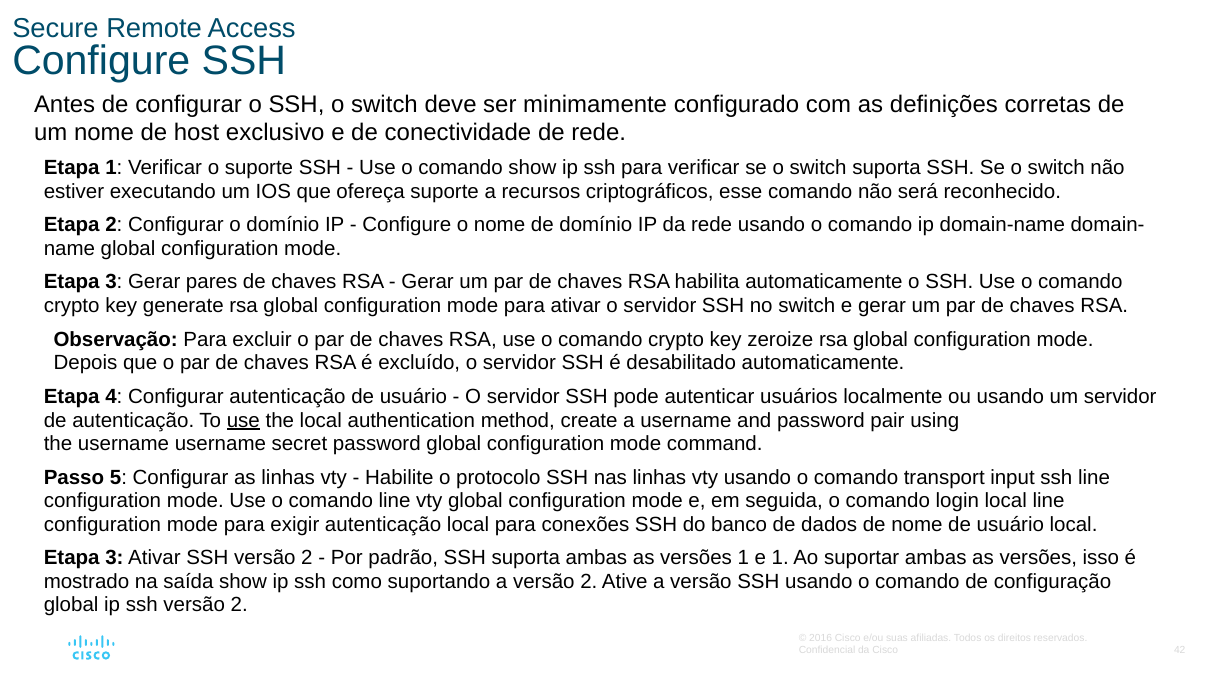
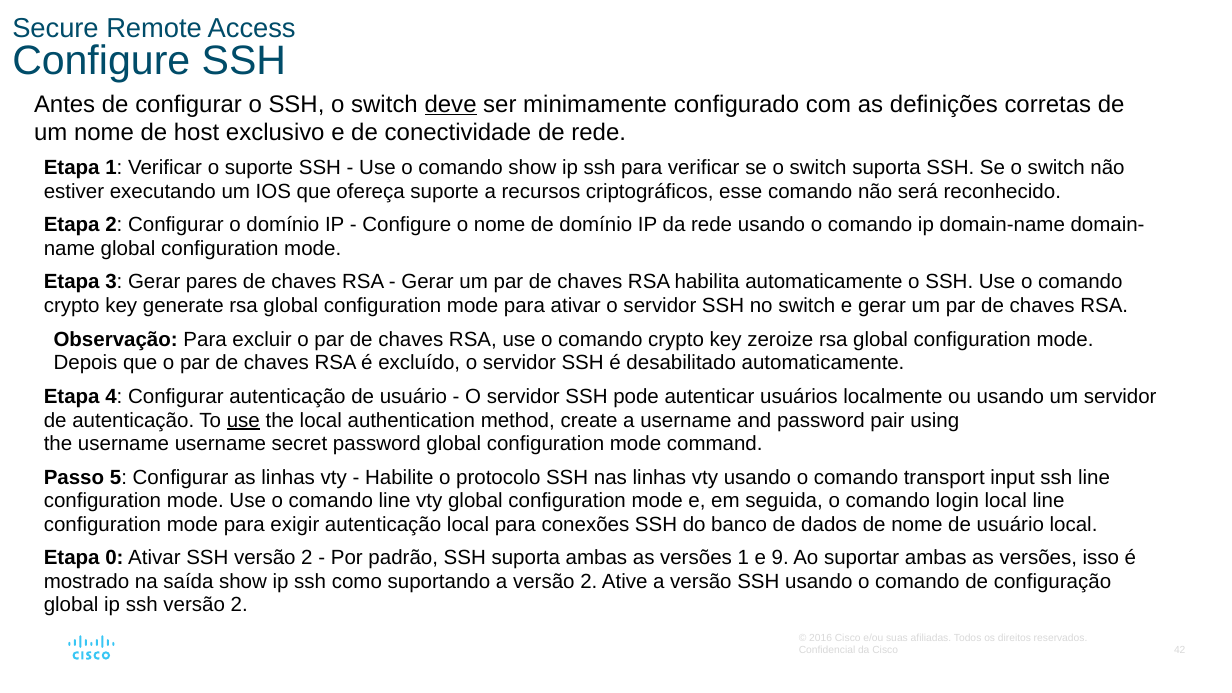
deve underline: none -> present
3 at (114, 558): 3 -> 0
e 1: 1 -> 9
